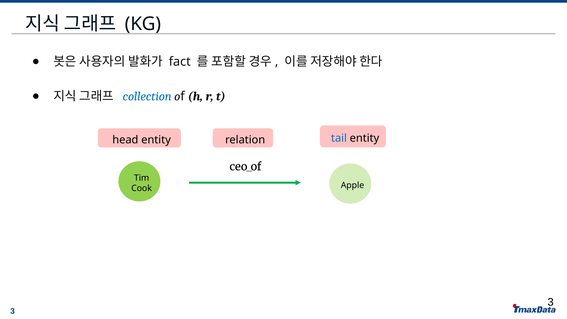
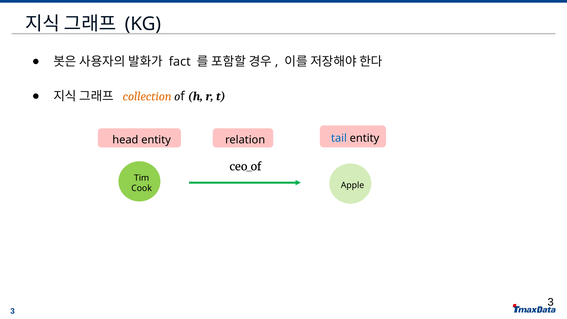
collection colour: blue -> orange
